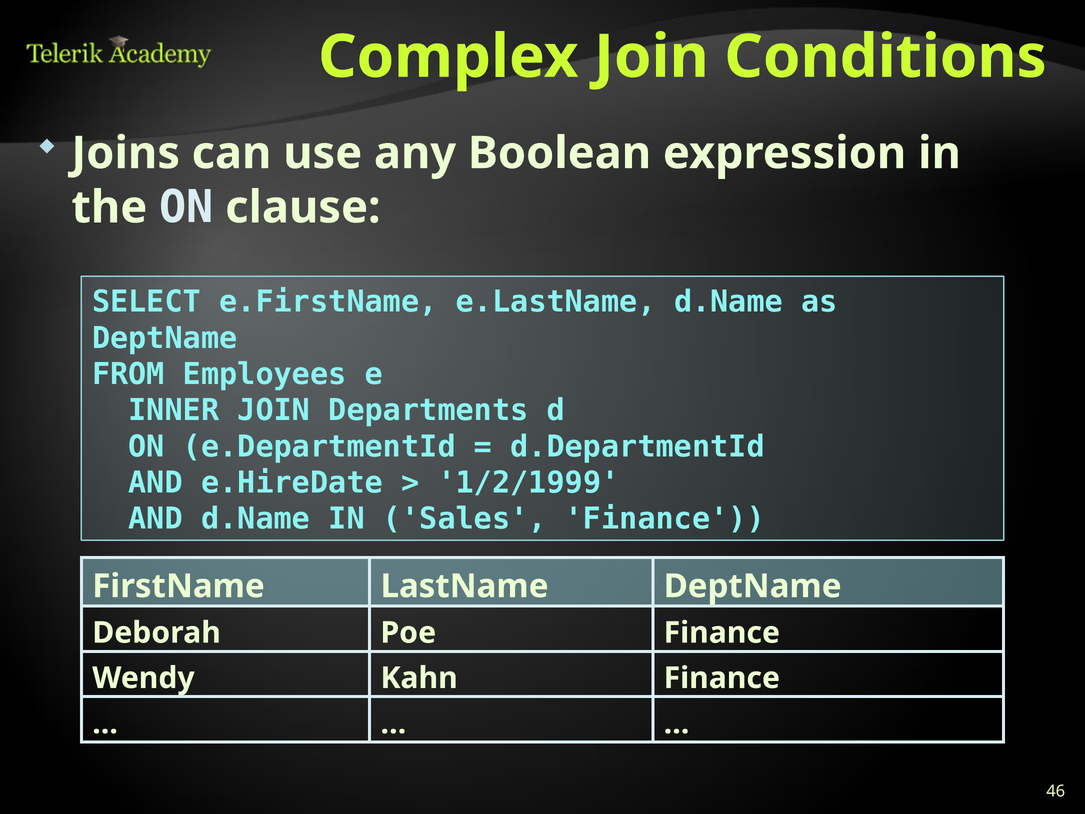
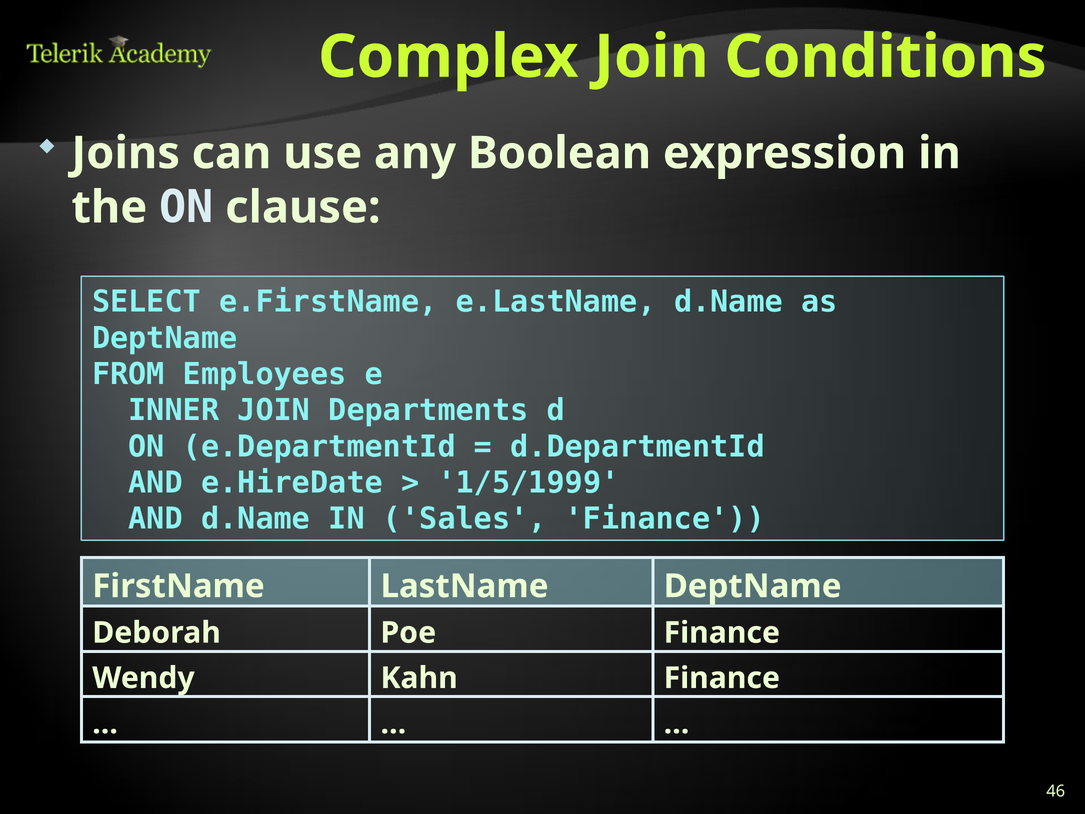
1/2/1999: 1/2/1999 -> 1/5/1999
